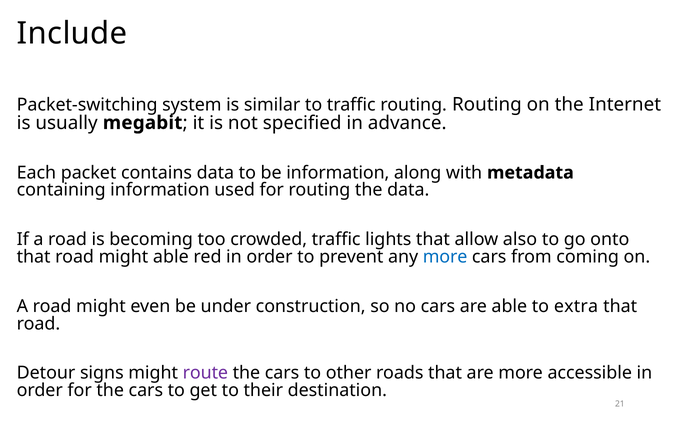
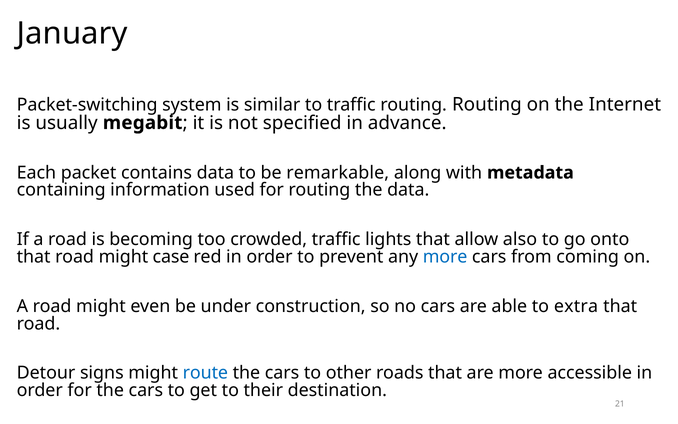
Include: Include -> January
be information: information -> remarkable
might able: able -> case
route colour: purple -> blue
